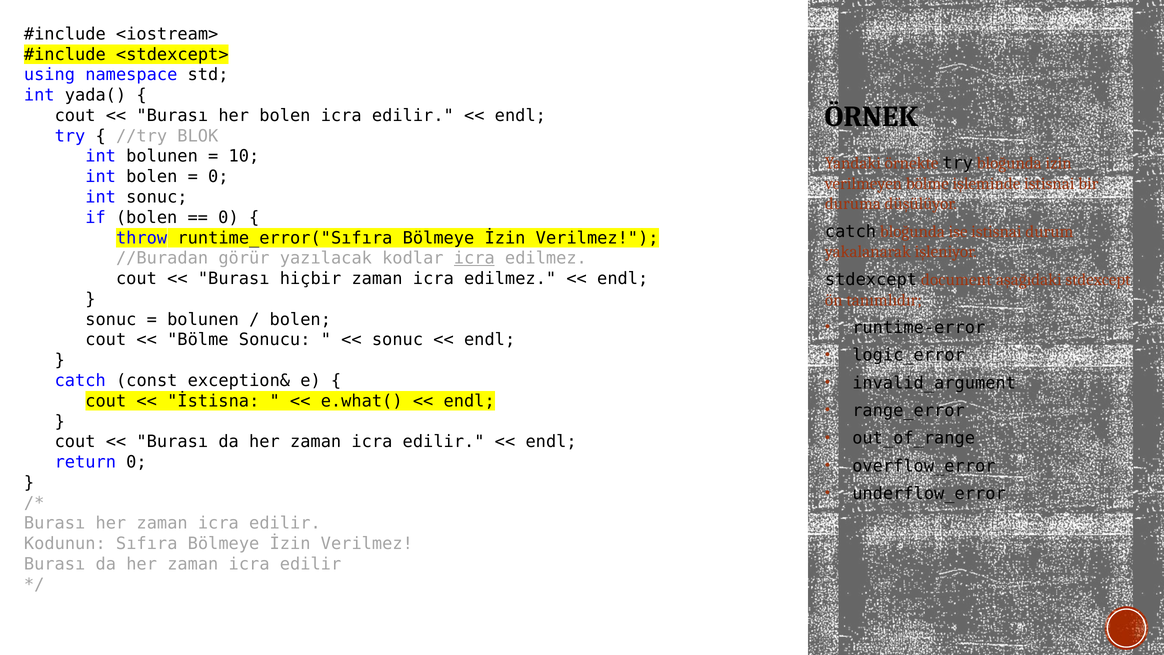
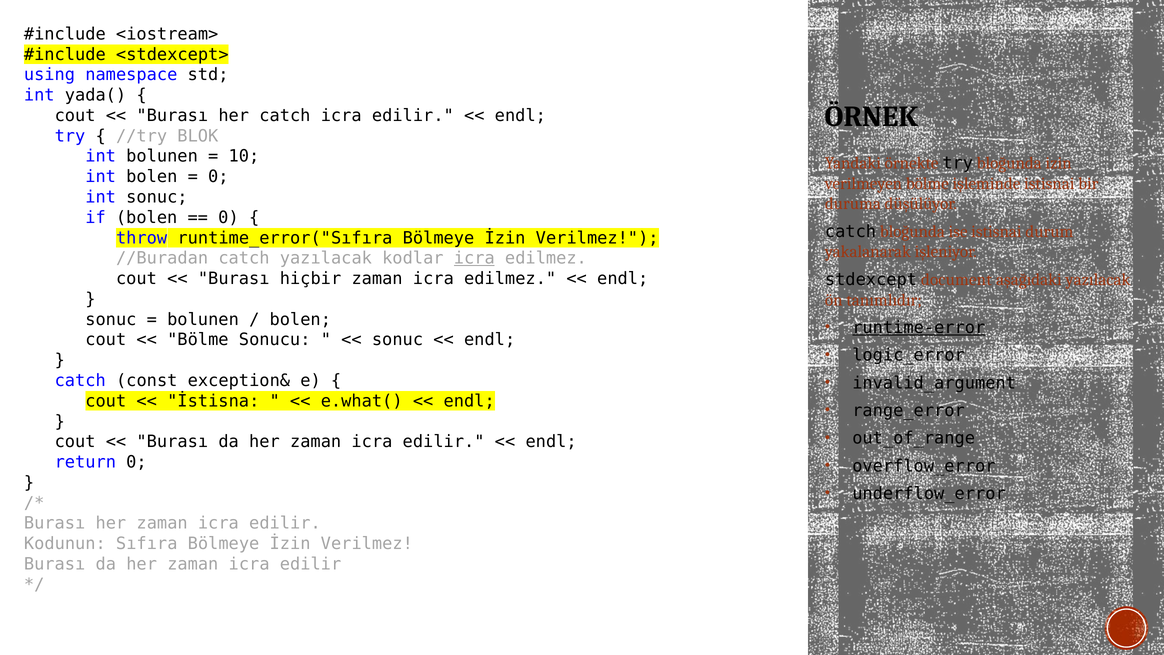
her bolen: bolen -> catch
//Buradan görür: görür -> catch
aşağıdaki stdexcept: stdexcept -> yazılacak
runtime-error underline: none -> present
